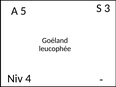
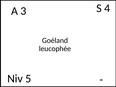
3: 3 -> 4
5: 5 -> 3
4: 4 -> 5
